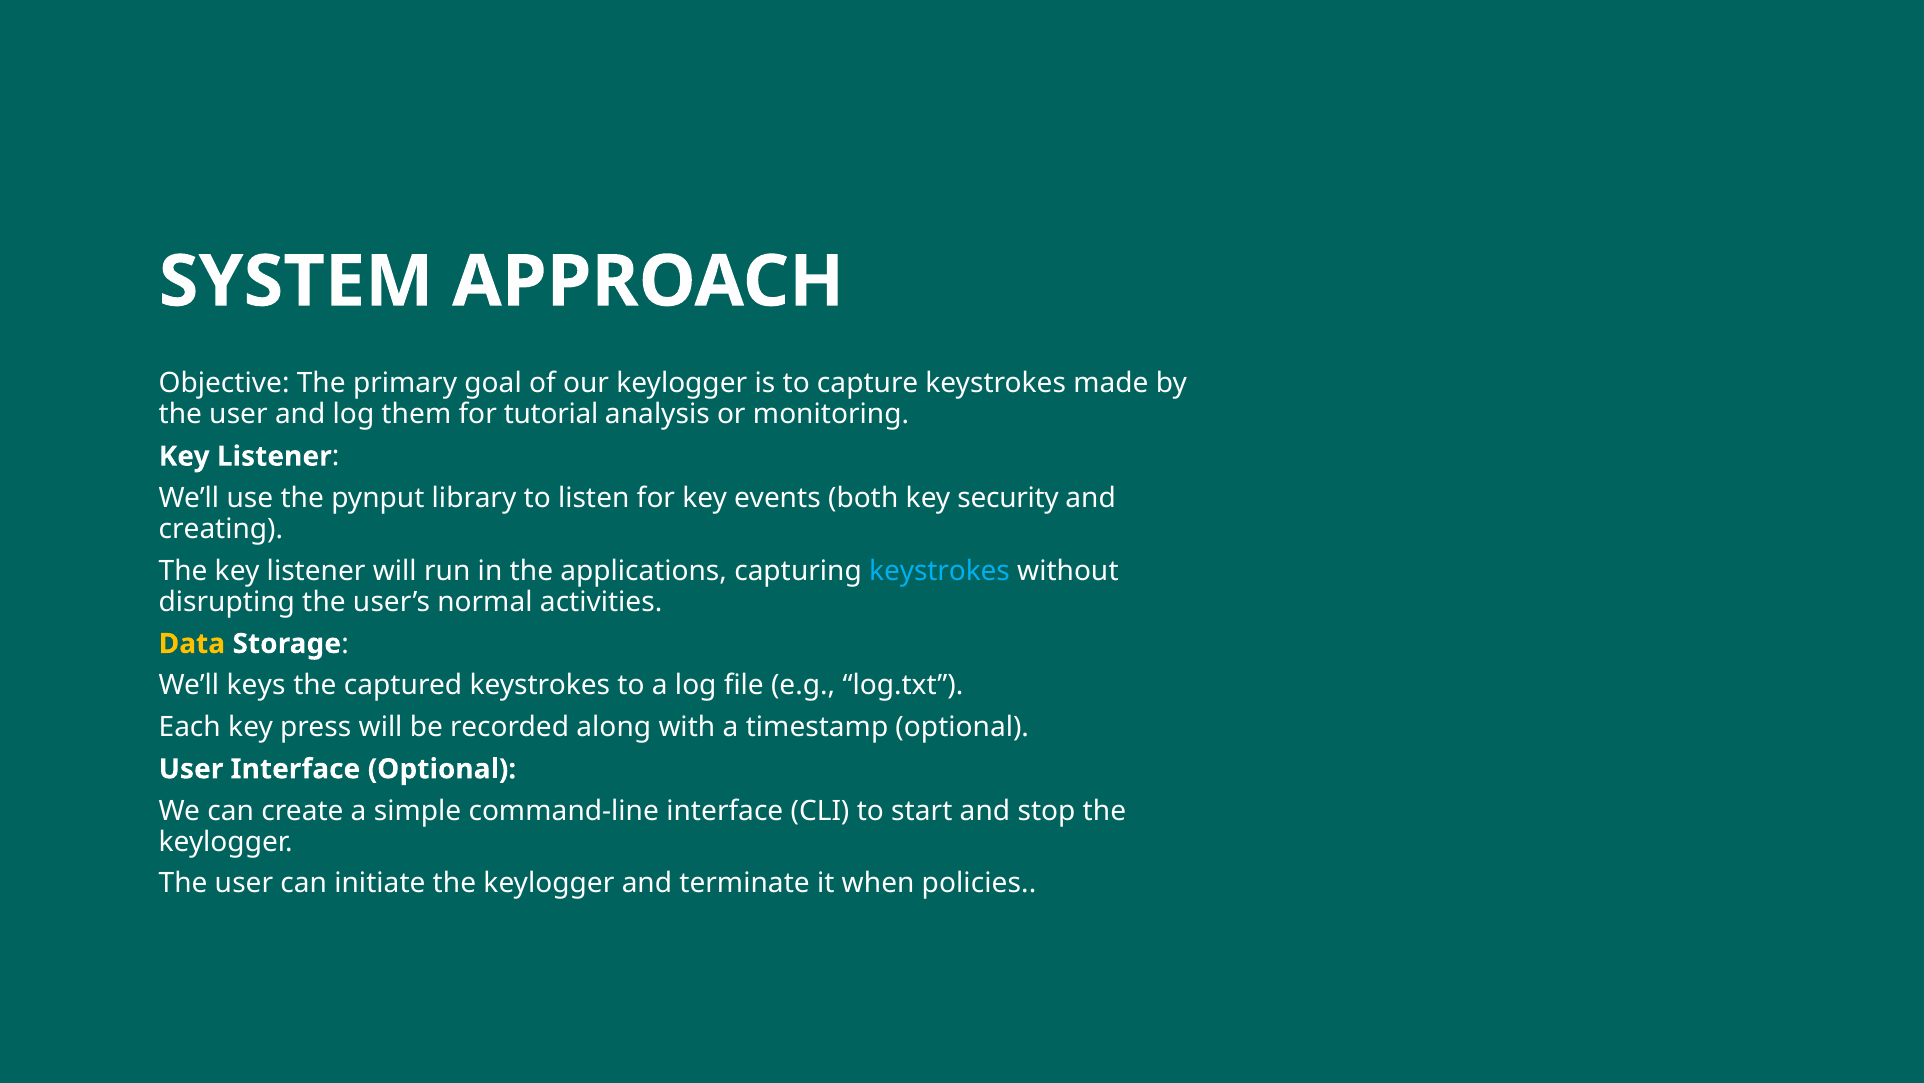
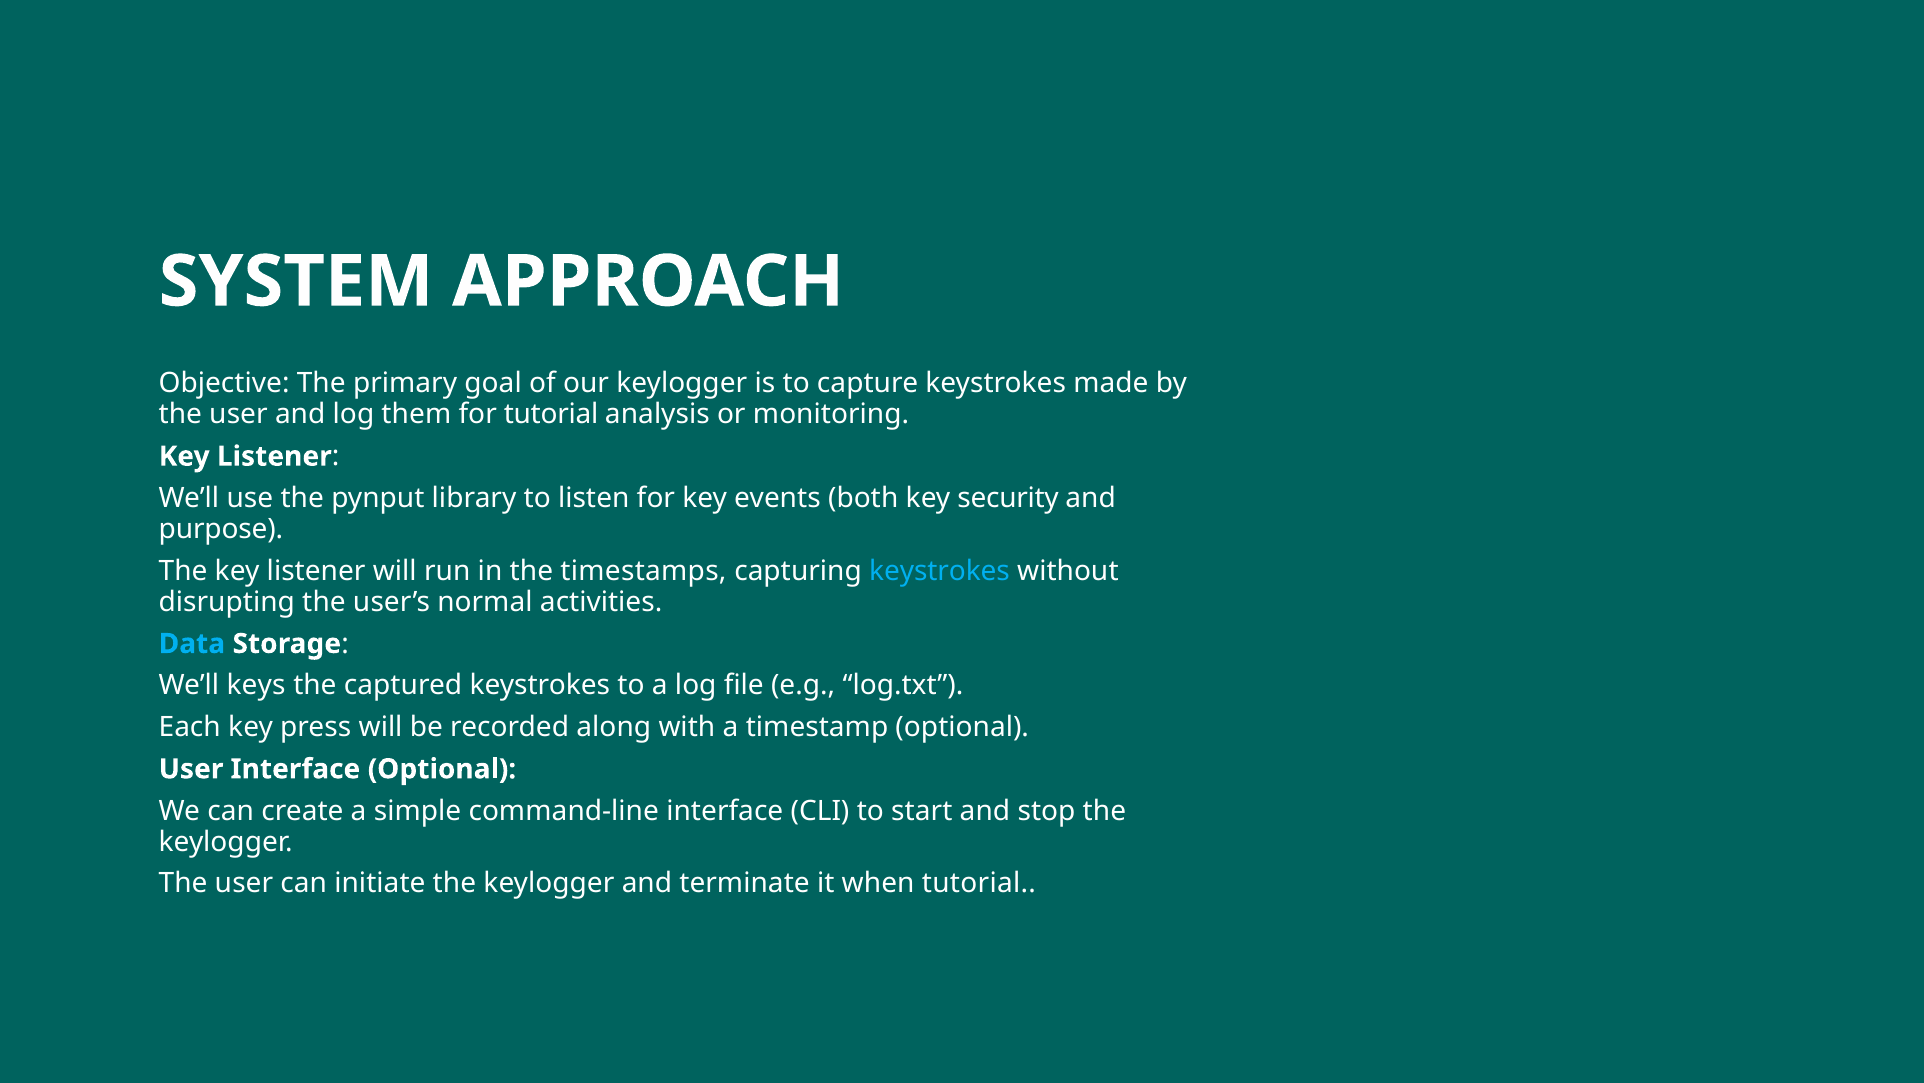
creating: creating -> purpose
applications: applications -> timestamps
Data colour: yellow -> light blue
when policies: policies -> tutorial
